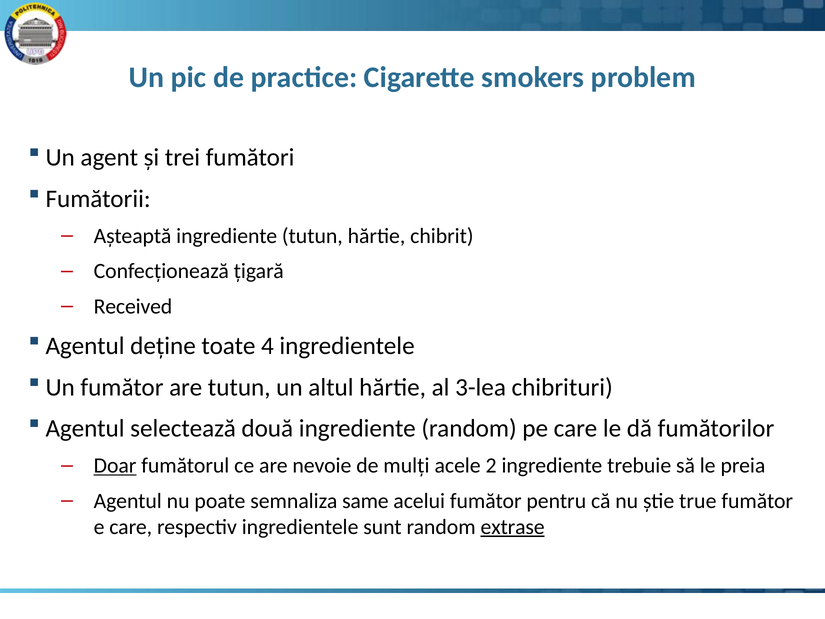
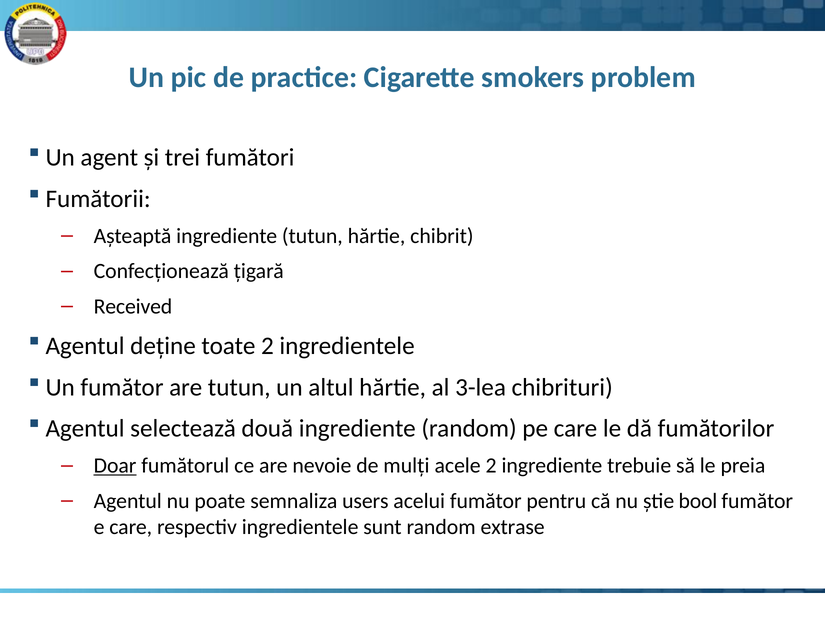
toate 4: 4 -> 2
same: same -> users
true: true -> bool
extrase underline: present -> none
